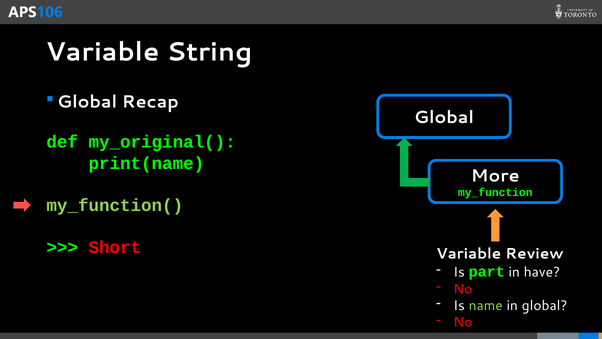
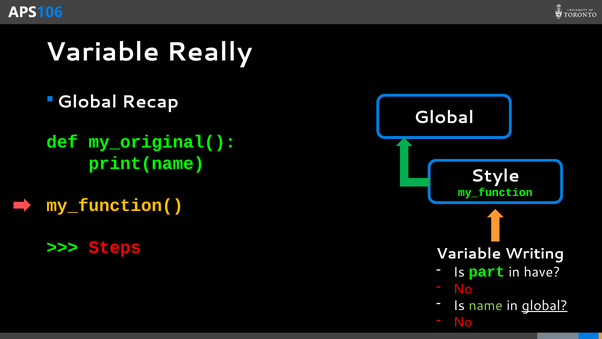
String: String -> Really
More: More -> Style
my_function( colour: light green -> yellow
Short: Short -> Steps
Review: Review -> Writing
global at (545, 305) underline: none -> present
